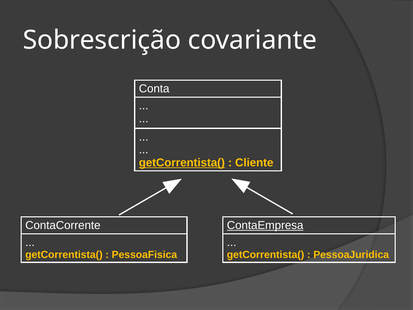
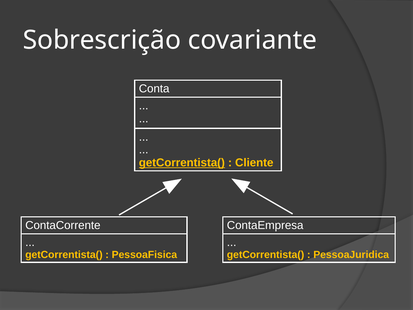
ContaEmpresa underline: present -> none
